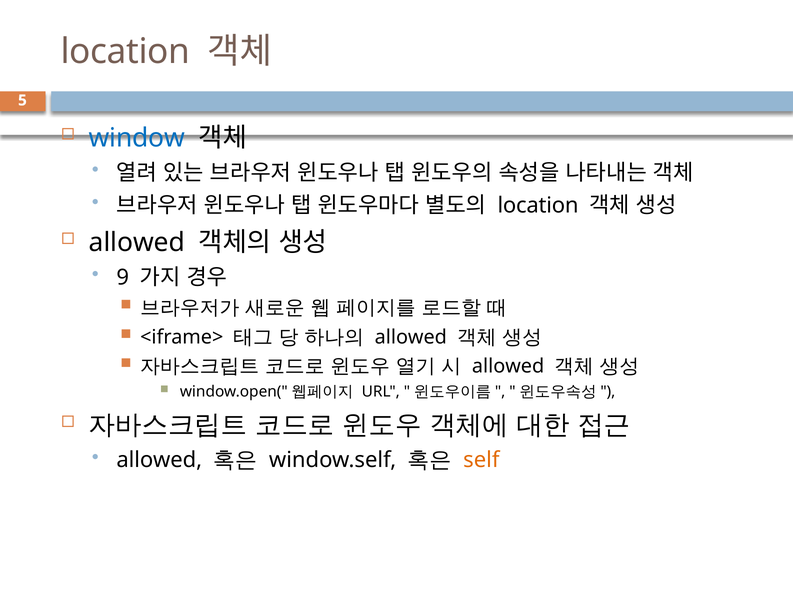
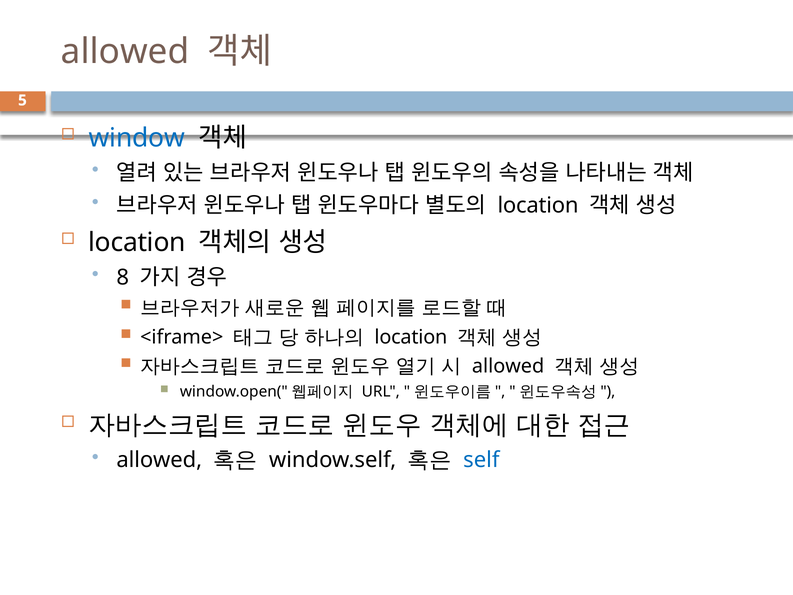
location at (125, 52): location -> allowed
allowed at (137, 242): allowed -> location
9: 9 -> 8
allowed at (411, 337): allowed -> location
self colour: orange -> blue
